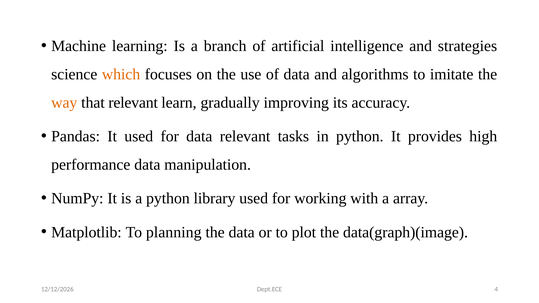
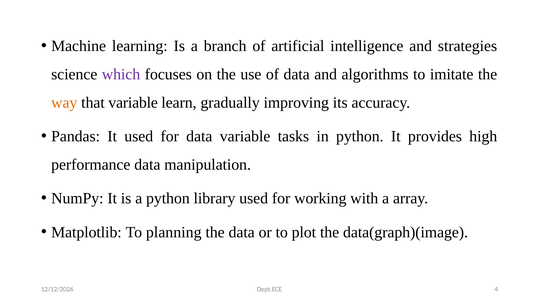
which colour: orange -> purple
that relevant: relevant -> variable
data relevant: relevant -> variable
